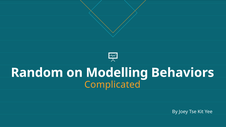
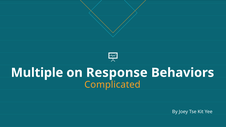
Random: Random -> Multiple
Modelling: Modelling -> Response
